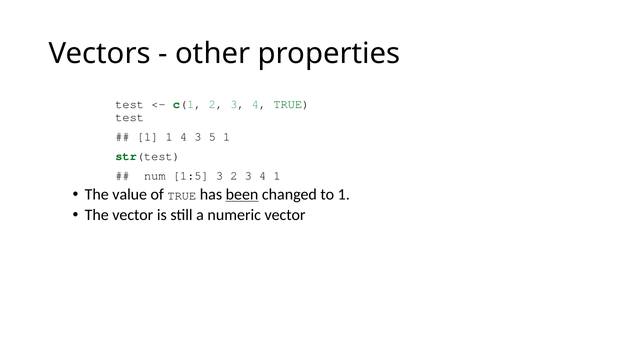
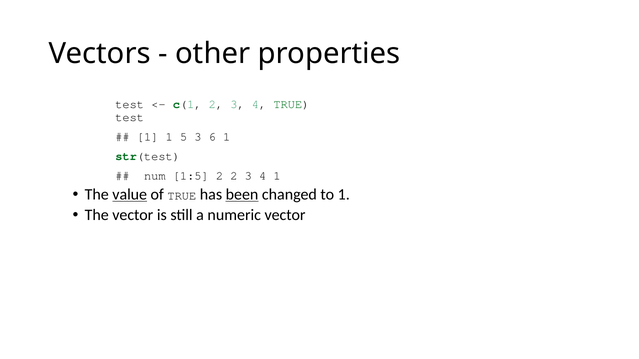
1 4: 4 -> 5
5: 5 -> 6
1:5 3: 3 -> 2
value underline: none -> present
